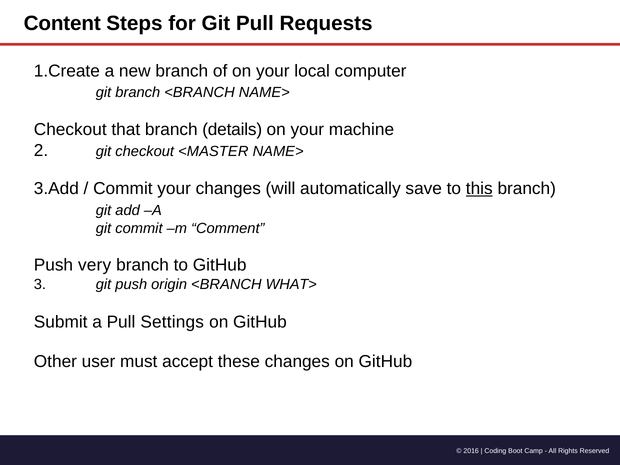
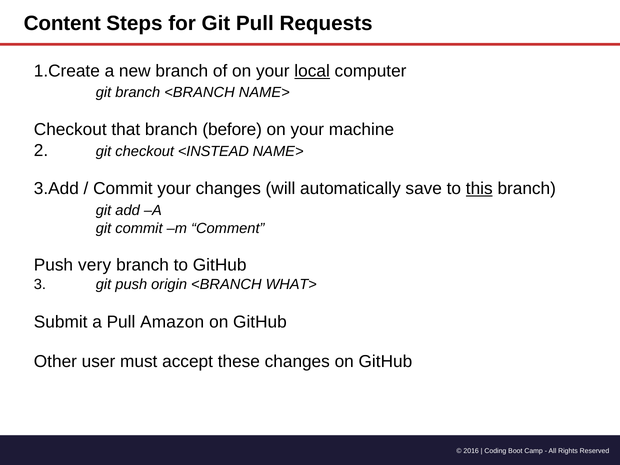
local underline: none -> present
details: details -> before
<MASTER: <MASTER -> <INSTEAD
Settings: Settings -> Amazon
